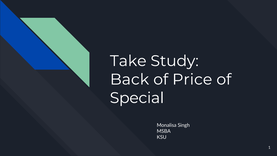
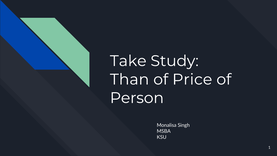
Back: Back -> Than
Special: Special -> Person
